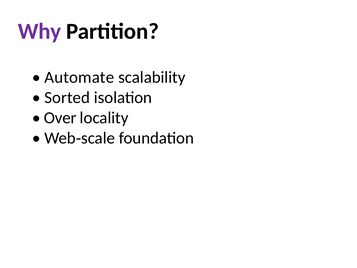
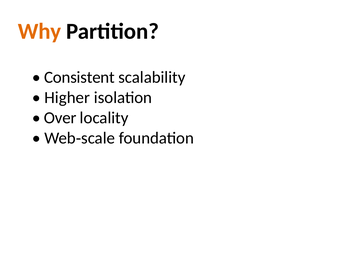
Why colour: purple -> orange
Automate: Automate -> Consistent
Sorted: Sorted -> Higher
